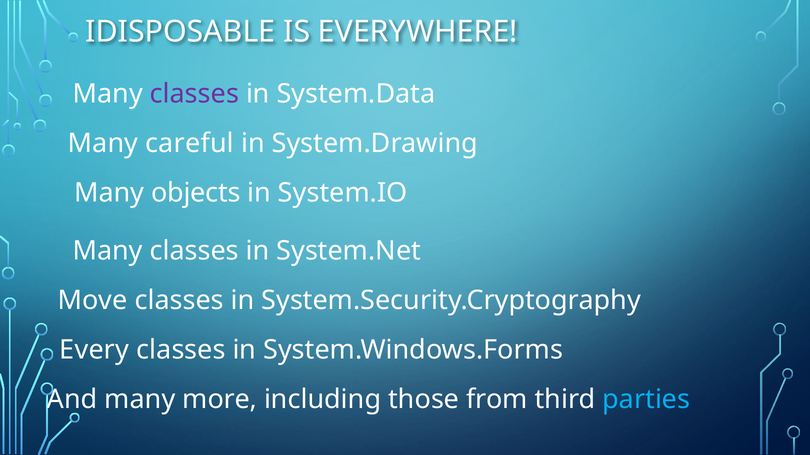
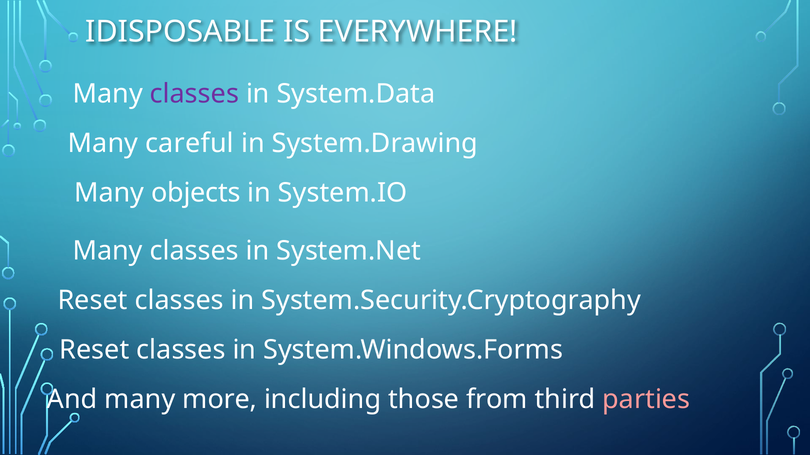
Move at (93, 301): Move -> Reset
Every at (94, 350): Every -> Reset
parties colour: light blue -> pink
